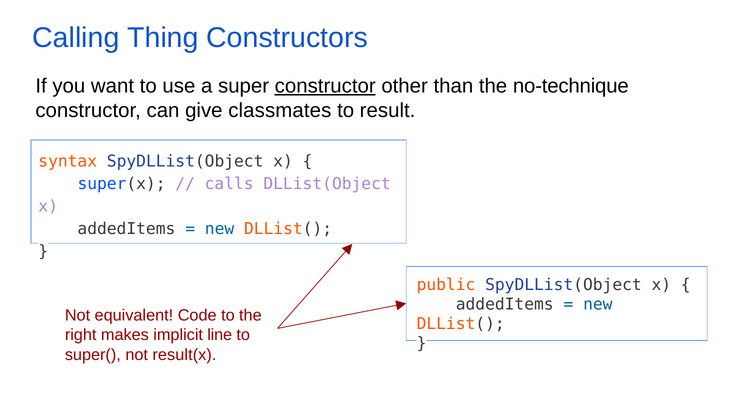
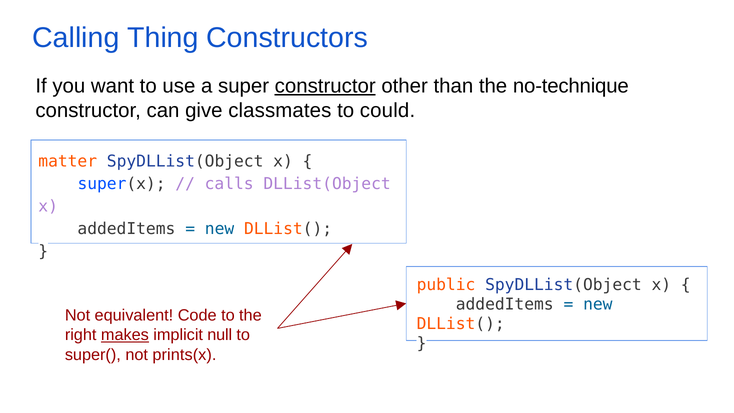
result: result -> could
syntax: syntax -> matter
makes underline: none -> present
line: line -> null
result(x: result(x -> prints(x
